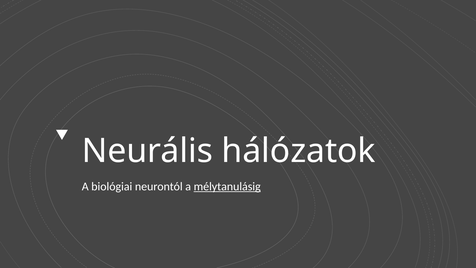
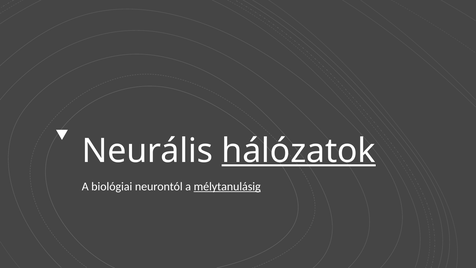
hálózatok underline: none -> present
